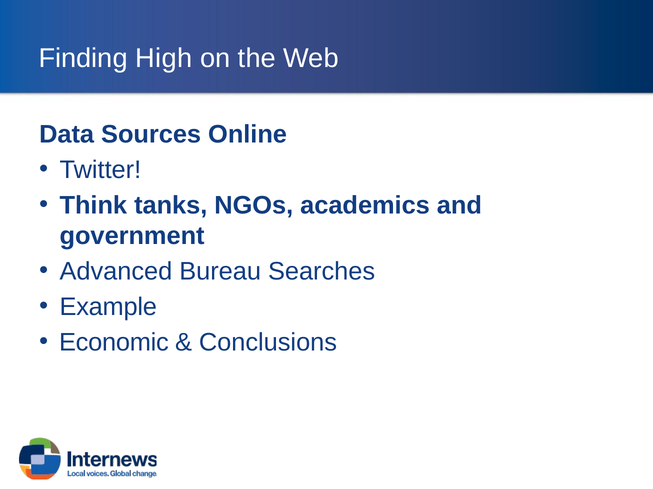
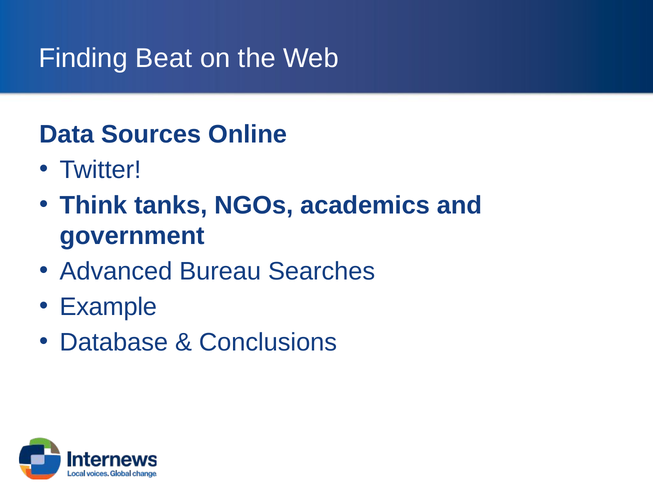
High: High -> Beat
Economic: Economic -> Database
